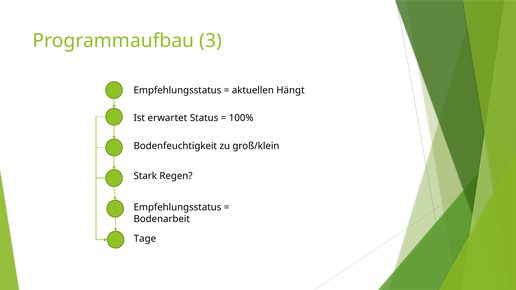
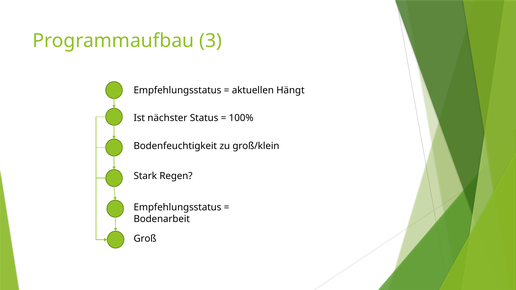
erwartet: erwartet -> nächster
Tage: Tage -> Groß
